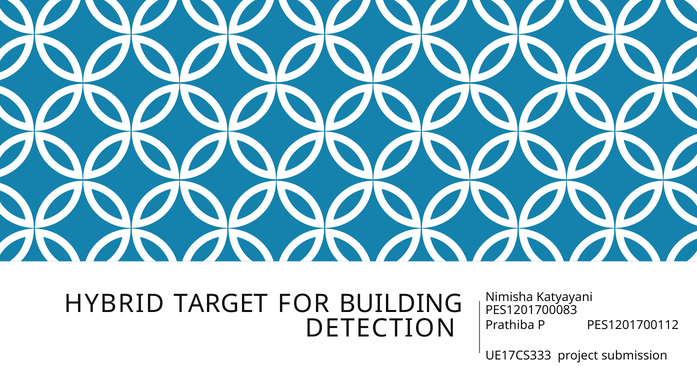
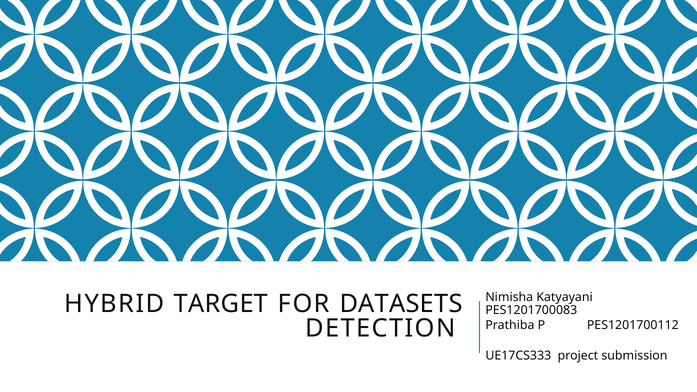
BUILDING: BUILDING -> DATASETS
